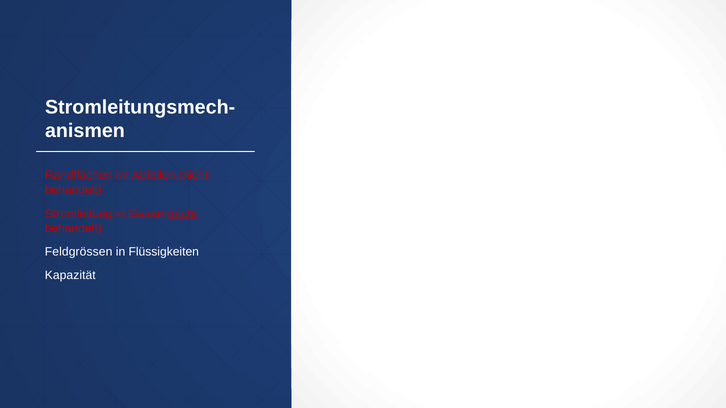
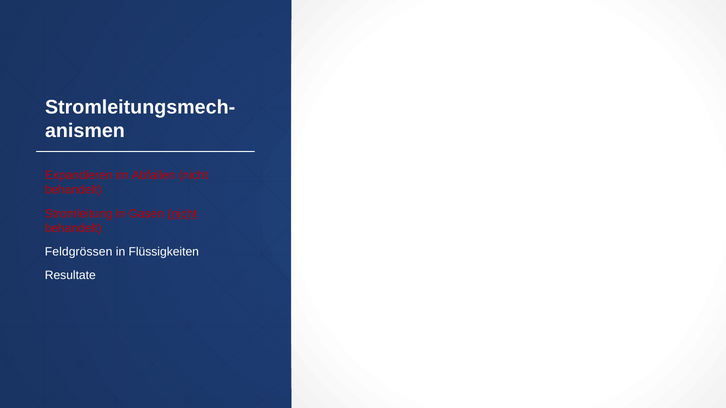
Randflächen: Randflächen -> Expandieren
behandelt at (73, 190) underline: present -> none
Kapazität: Kapazität -> Resultate
